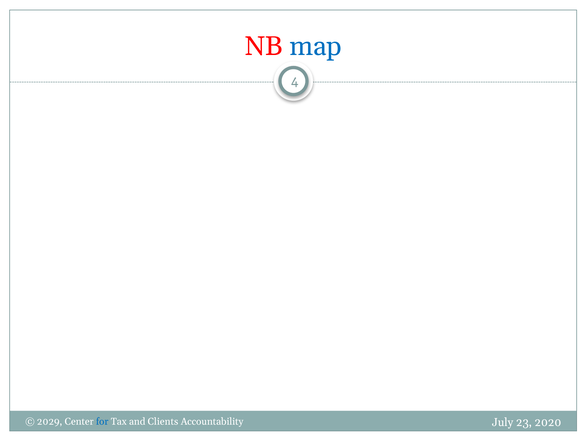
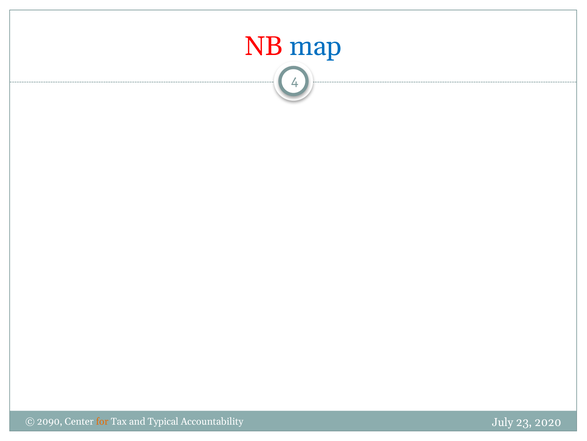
2029: 2029 -> 2090
for colour: blue -> orange
Clients: Clients -> Typical
